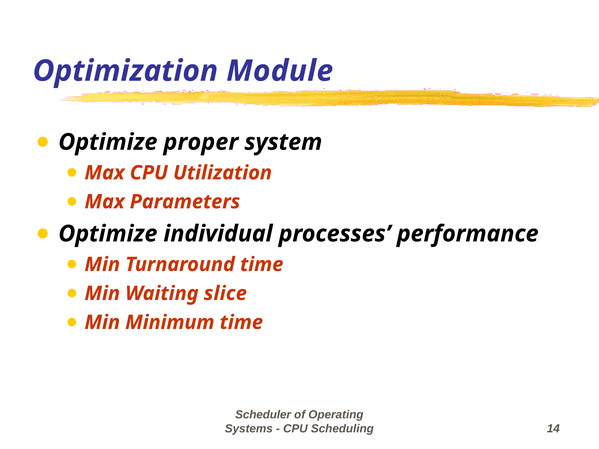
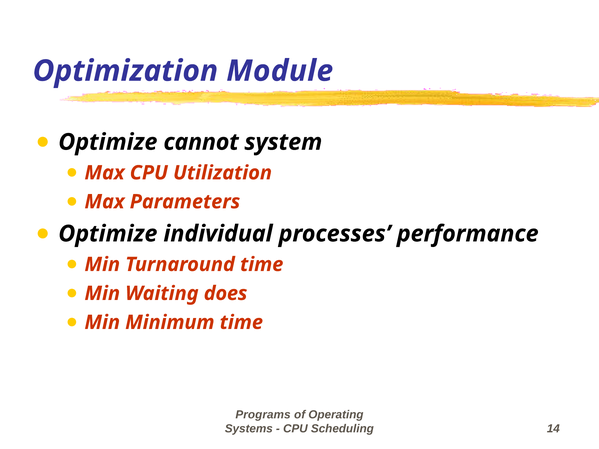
proper: proper -> cannot
slice: slice -> does
Scheduler: Scheduler -> Programs
